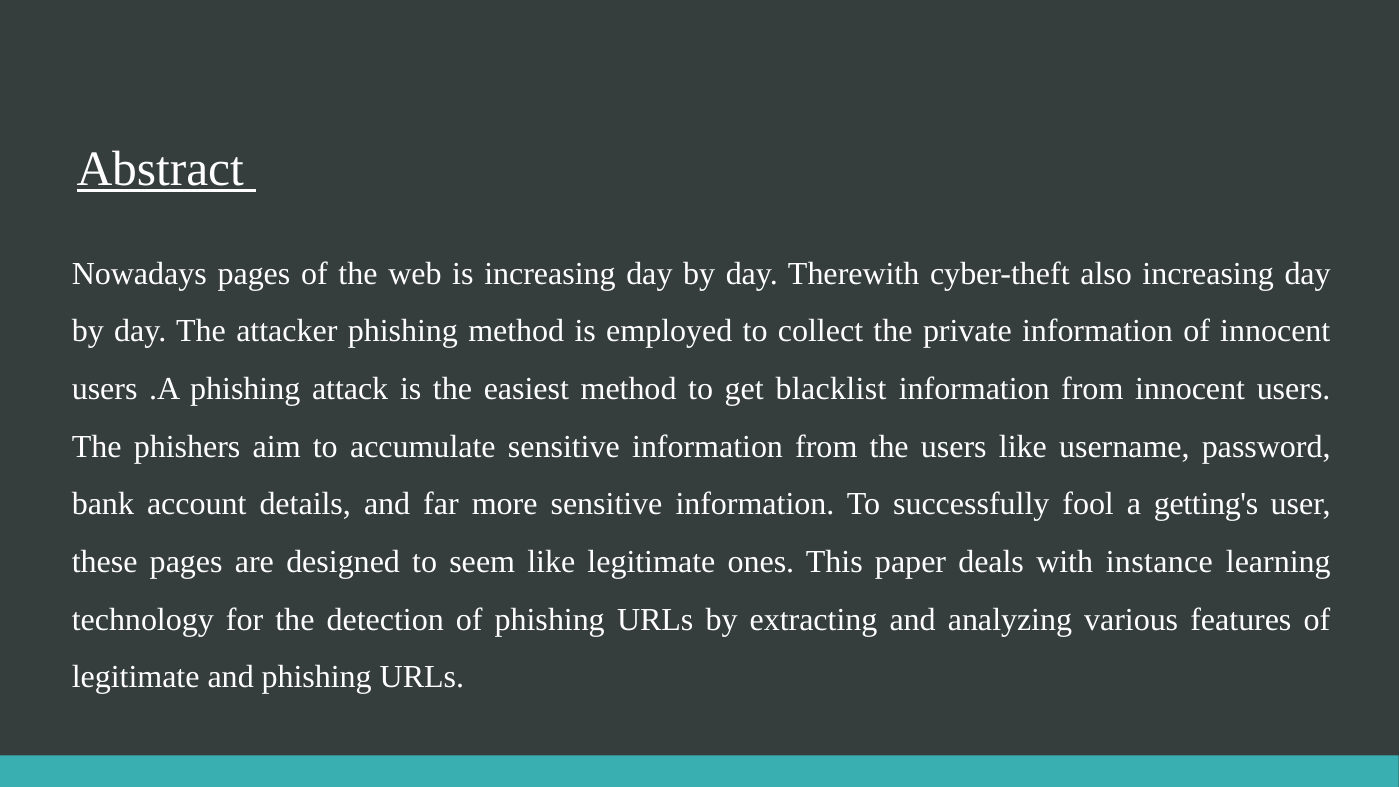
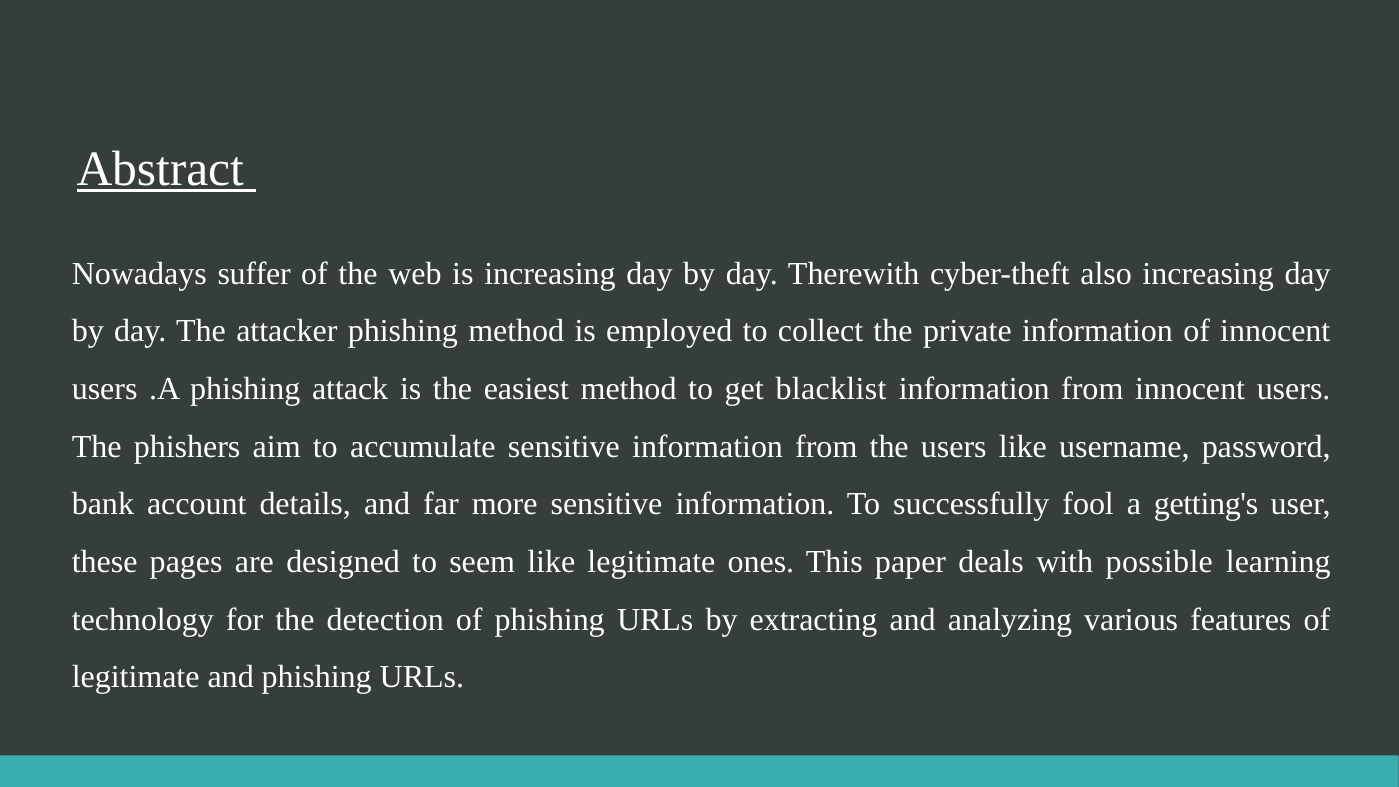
Nowadays pages: pages -> suffer
instance: instance -> possible
